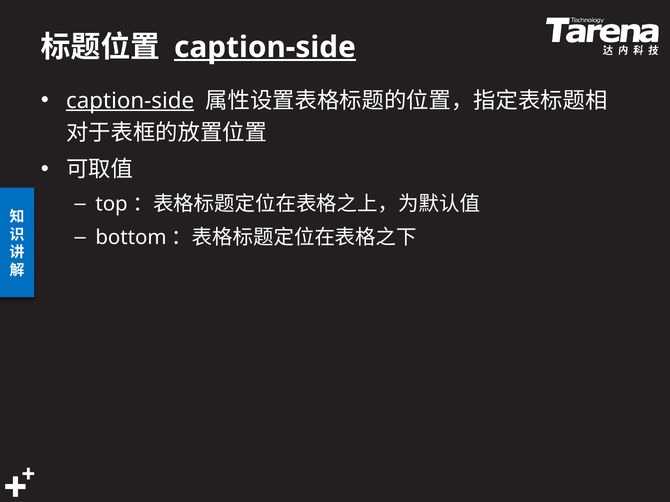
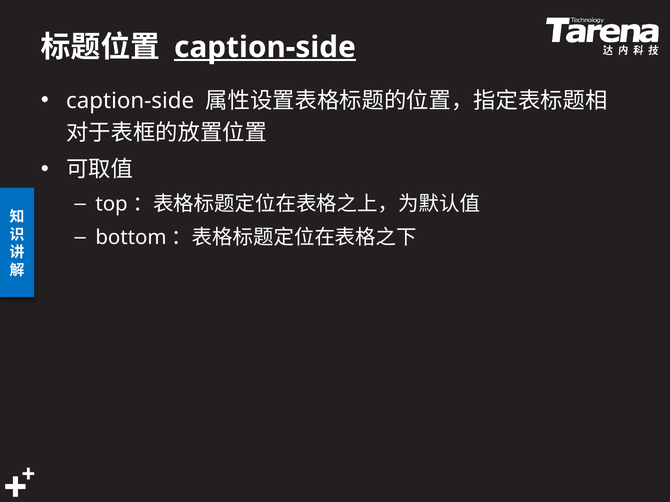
caption-side at (130, 101) underline: present -> none
